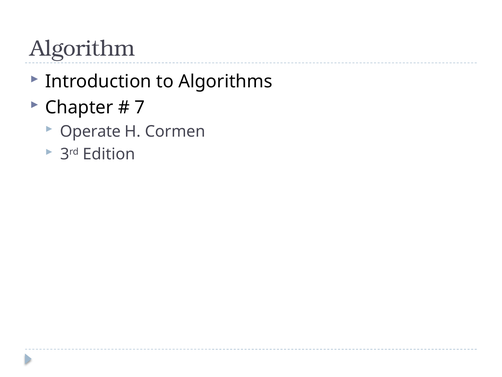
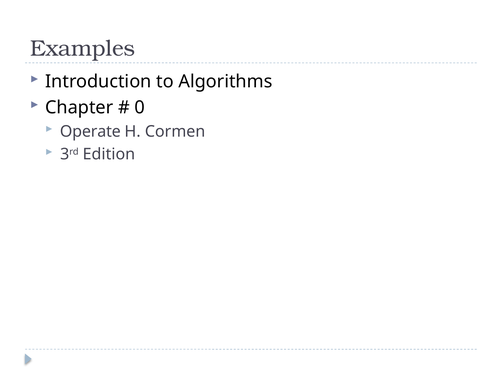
Algorithm: Algorithm -> Examples
7: 7 -> 0
